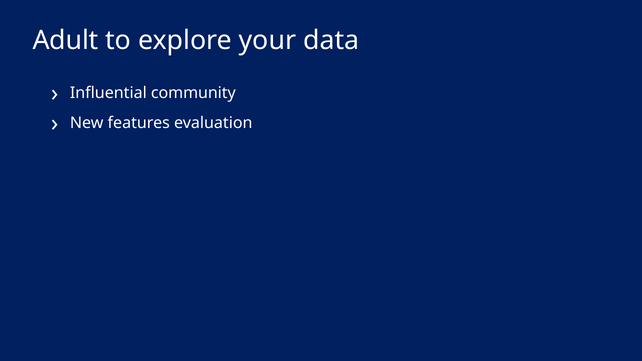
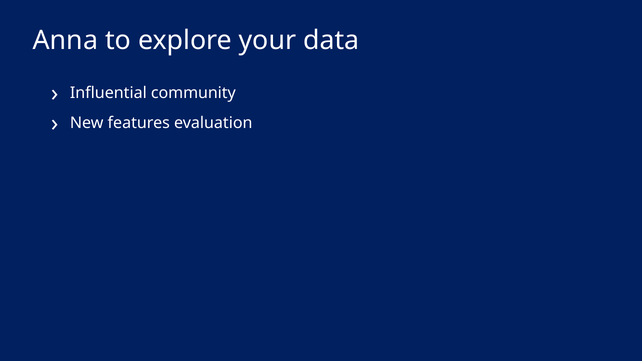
Adult: Adult -> Anna
